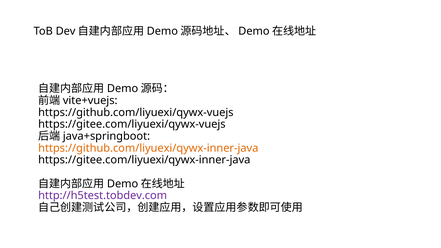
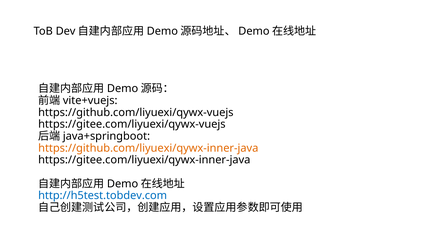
http://h5test.tobdev.com colour: purple -> blue
